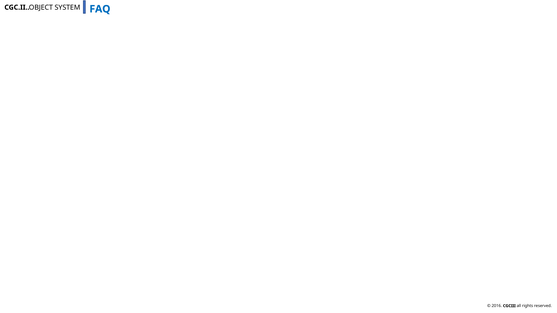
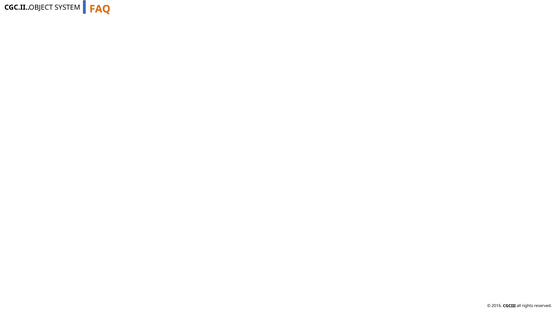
FAQ colour: blue -> orange
